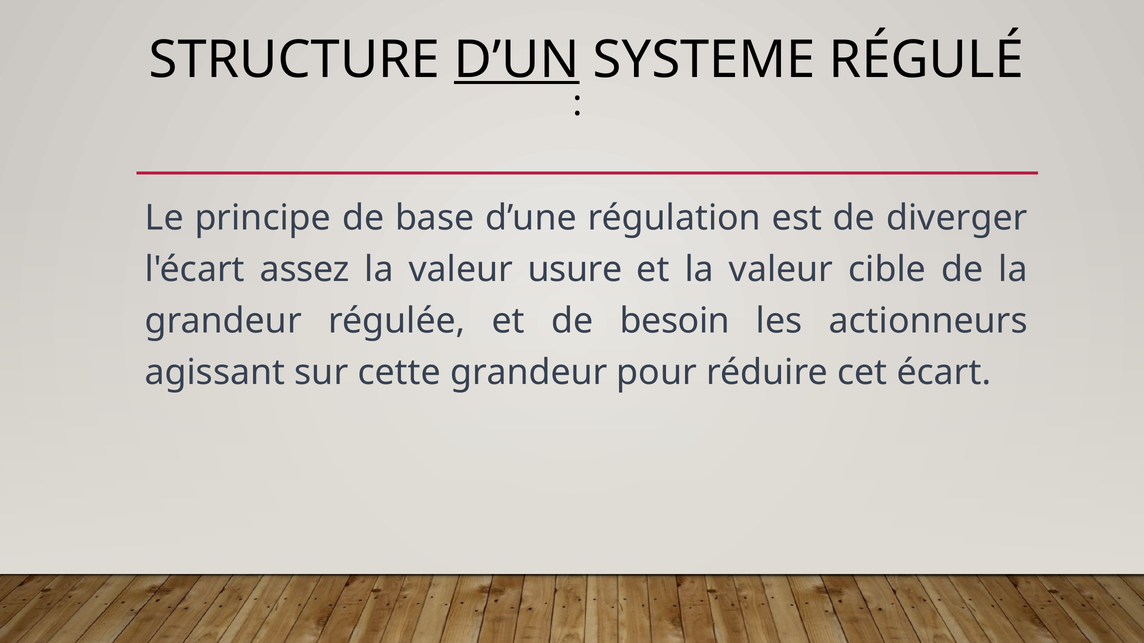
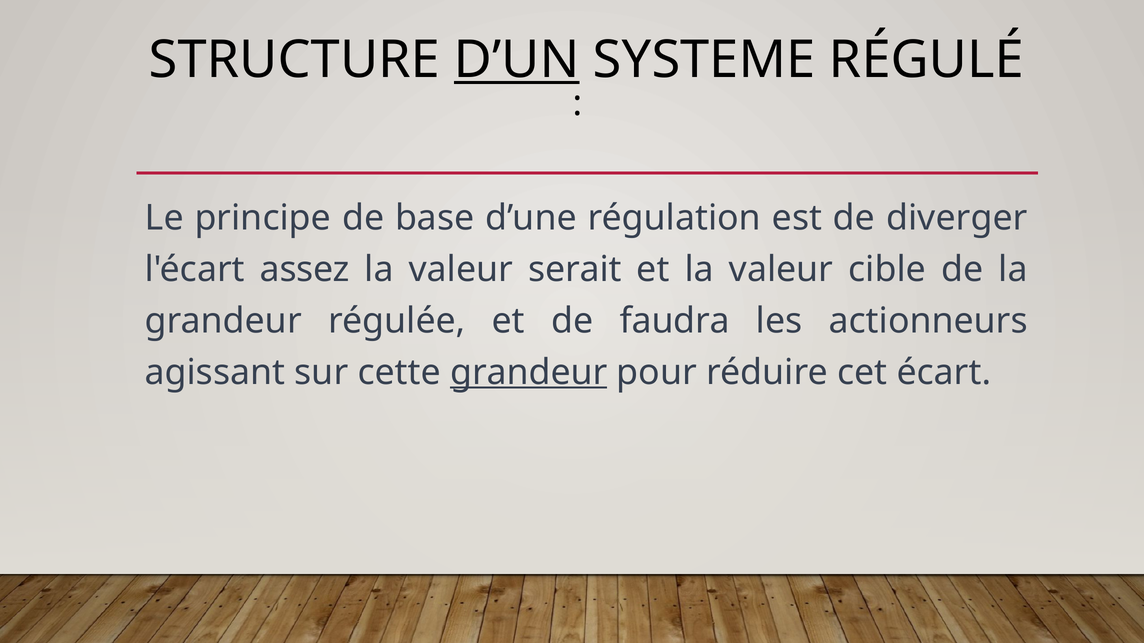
usure: usure -> serait
besoin: besoin -> faudra
grandeur at (529, 373) underline: none -> present
